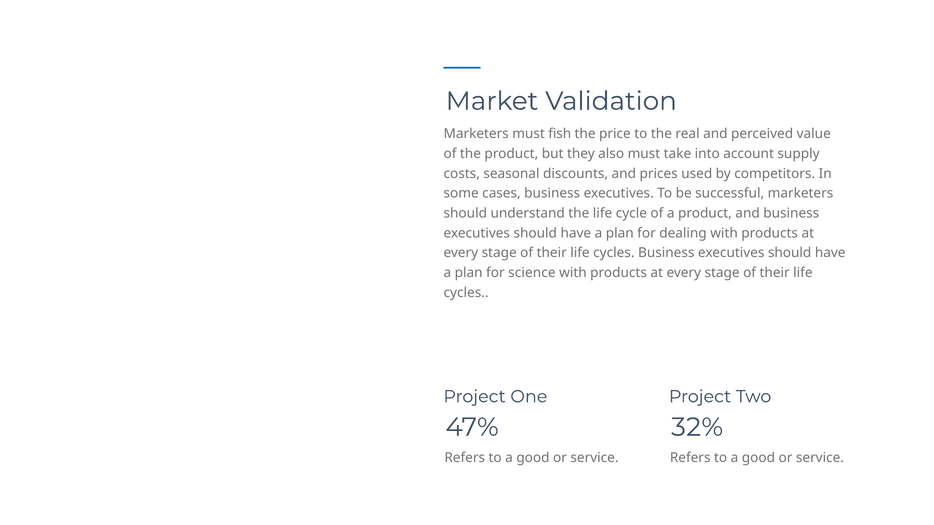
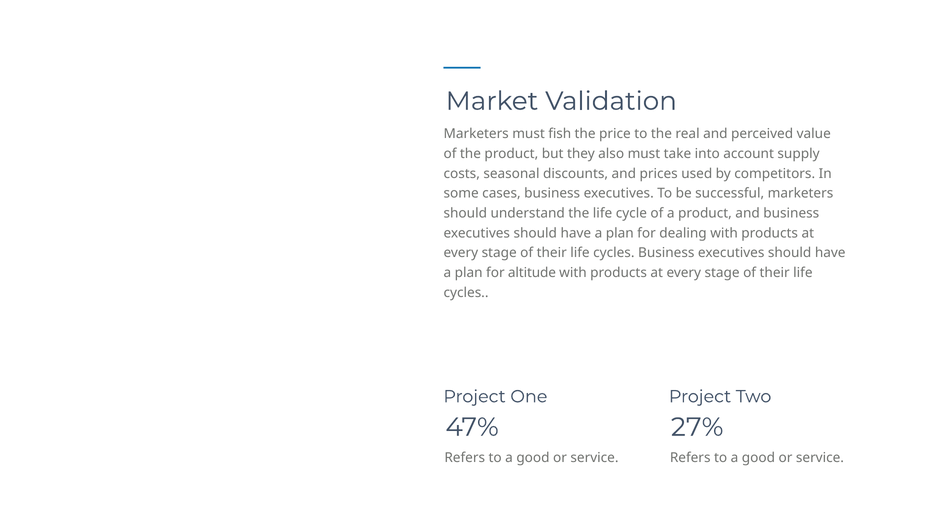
science: science -> altitude
32%: 32% -> 27%
